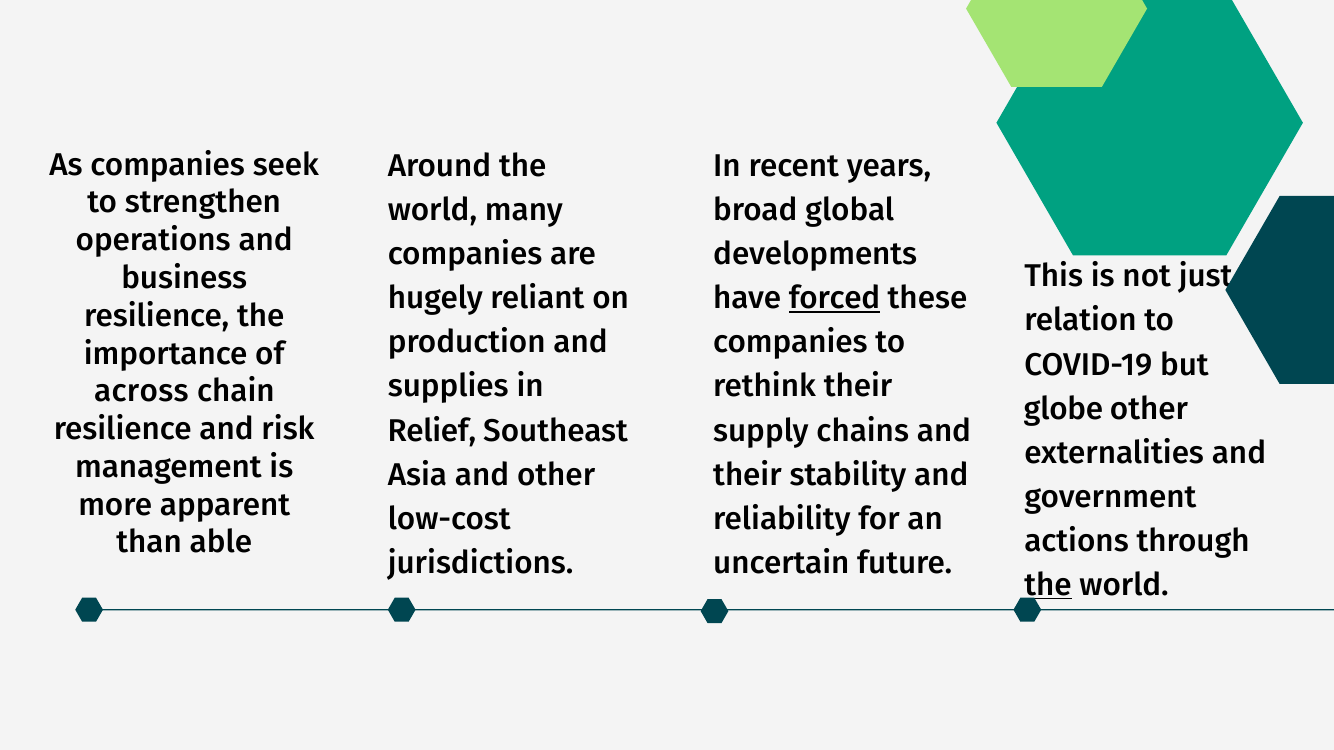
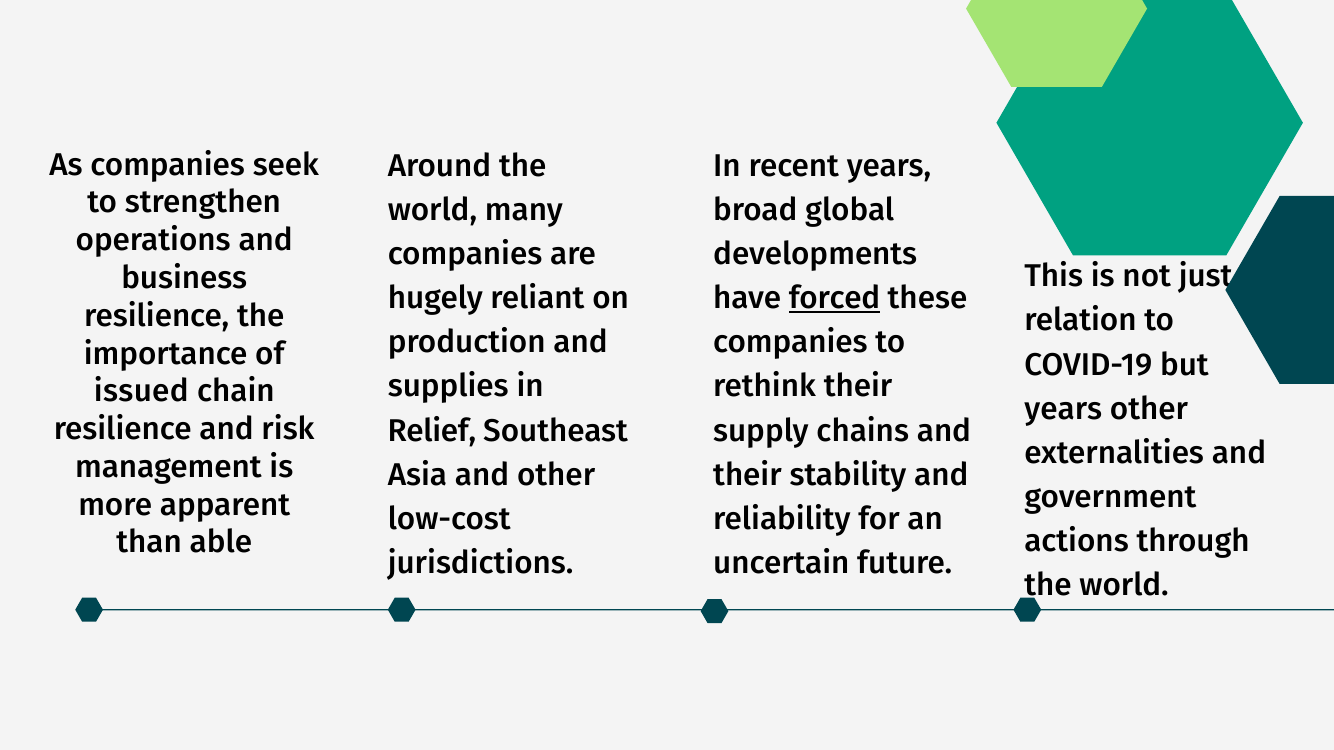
across: across -> issued
globe at (1063, 409): globe -> years
the at (1048, 585) underline: present -> none
